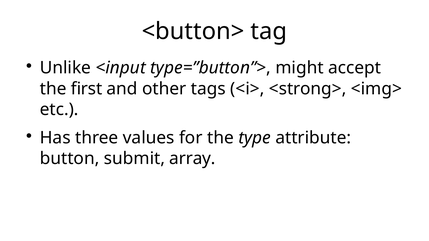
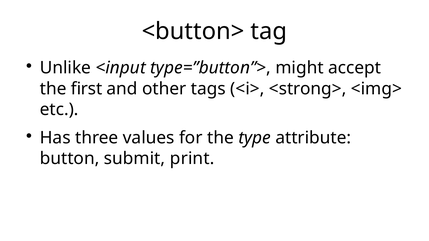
array: array -> print
